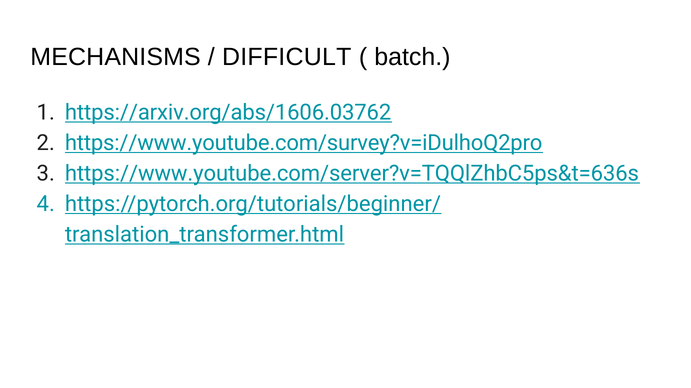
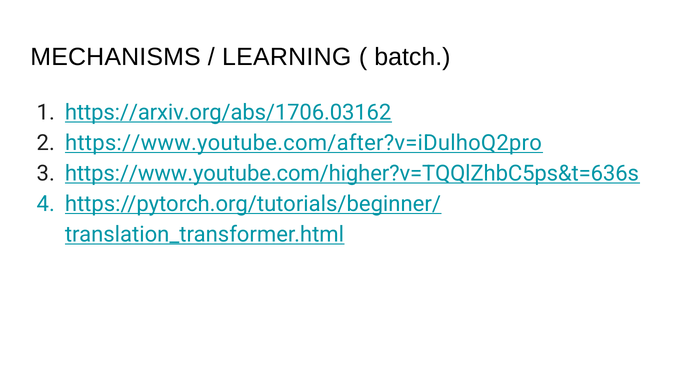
DIFFICULT: DIFFICULT -> LEARNING
https://arxiv.org/abs/1606.03762: https://arxiv.org/abs/1606.03762 -> https://arxiv.org/abs/1706.03162
https://www.youtube.com/survey?v=iDulhoQ2pro: https://www.youtube.com/survey?v=iDulhoQ2pro -> https://www.youtube.com/after?v=iDulhoQ2pro
https://www.youtube.com/server?v=TQQlZhbC5ps&t=636s: https://www.youtube.com/server?v=TQQlZhbC5ps&t=636s -> https://www.youtube.com/higher?v=TQQlZhbC5ps&t=636s
